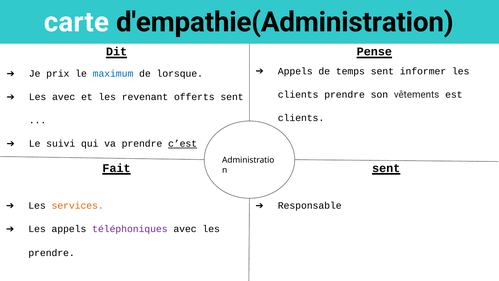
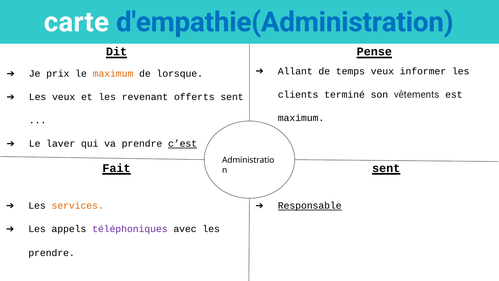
d'empathie(Administration colour: black -> blue
Appels at (295, 71): Appels -> Allant
temps sent: sent -> veux
maximum at (113, 74) colour: blue -> orange
clients prendre: prendre -> terminé
Les avec: avec -> veux
clients at (301, 118): clients -> maximum
suivi: suivi -> laver
Responsable underline: none -> present
